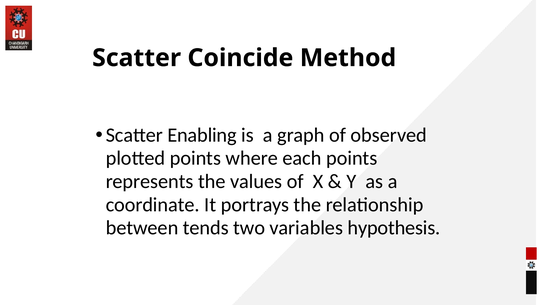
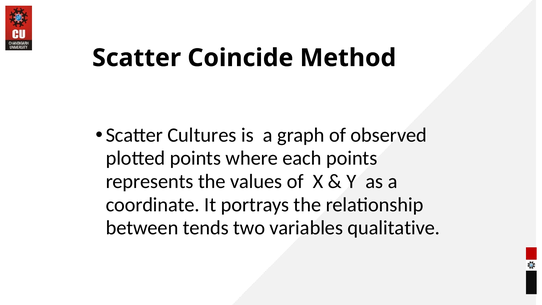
Enabling: Enabling -> Cultures
hypothesis: hypothesis -> qualitative
